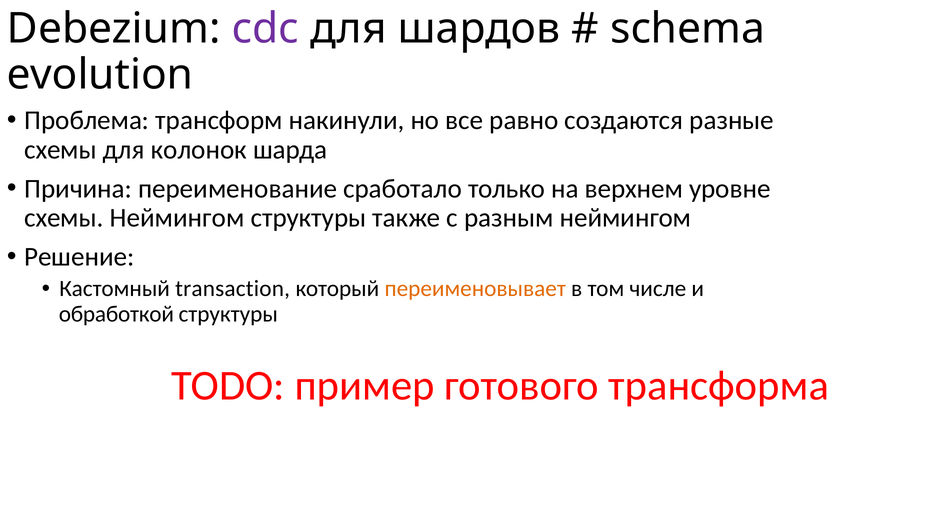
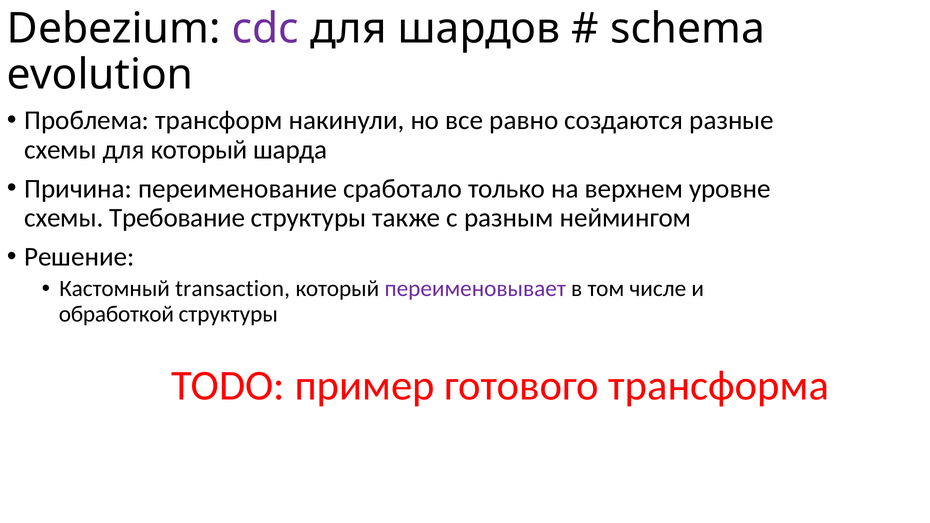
для колонок: колонок -> который
схемы Неймингом: Неймингом -> Требование
переименовывает colour: orange -> purple
